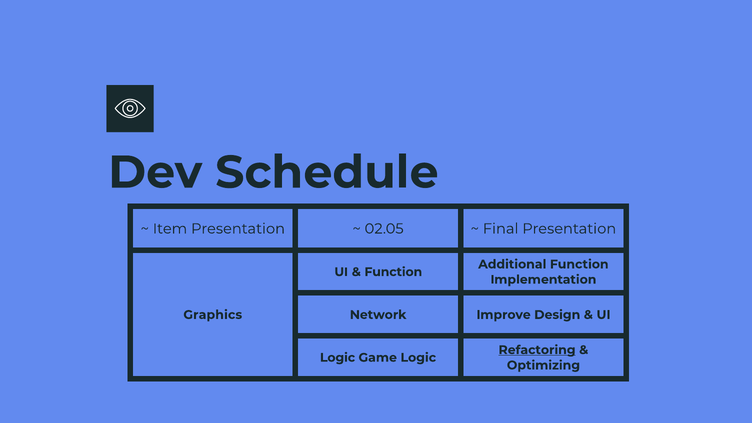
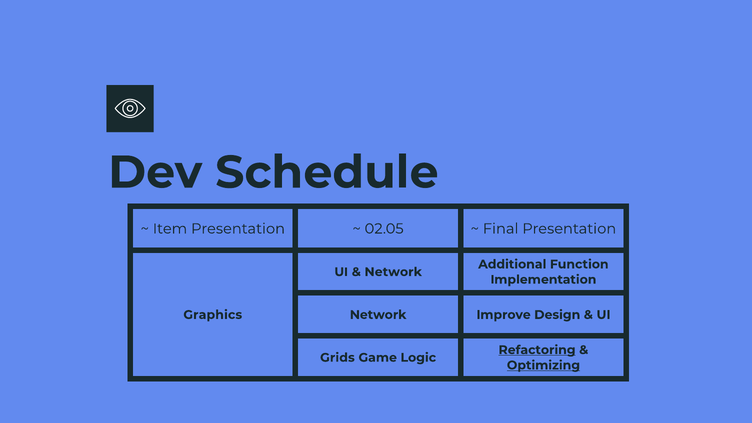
Function at (393, 272): Function -> Network
Logic at (338, 358): Logic -> Grids
Optimizing underline: none -> present
